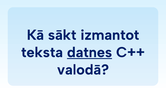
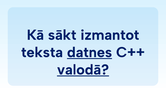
valodā underline: none -> present
